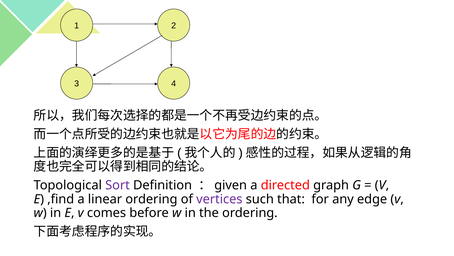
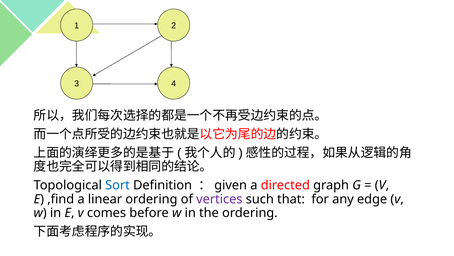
Sort colour: purple -> blue
